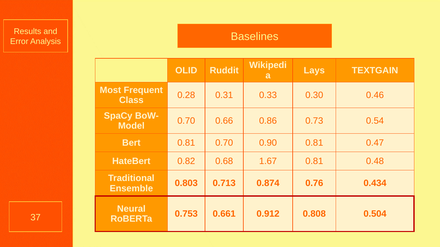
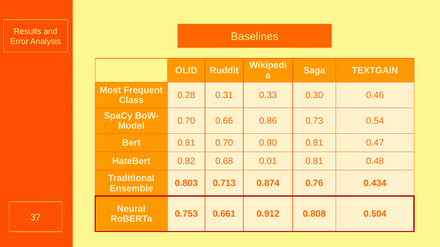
Lays: Lays -> Saga
1.67: 1.67 -> 0.01
